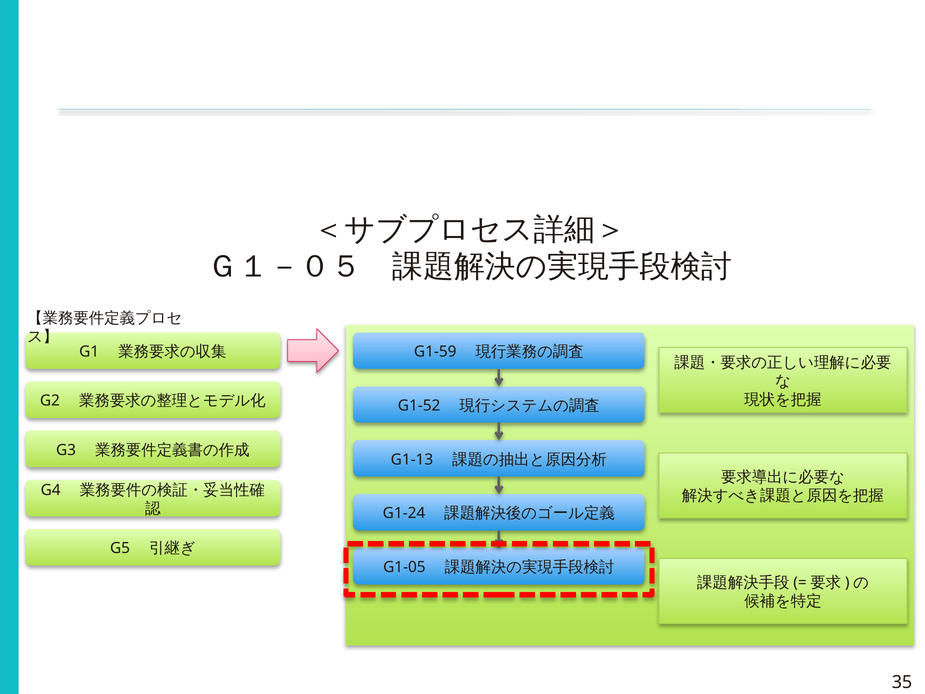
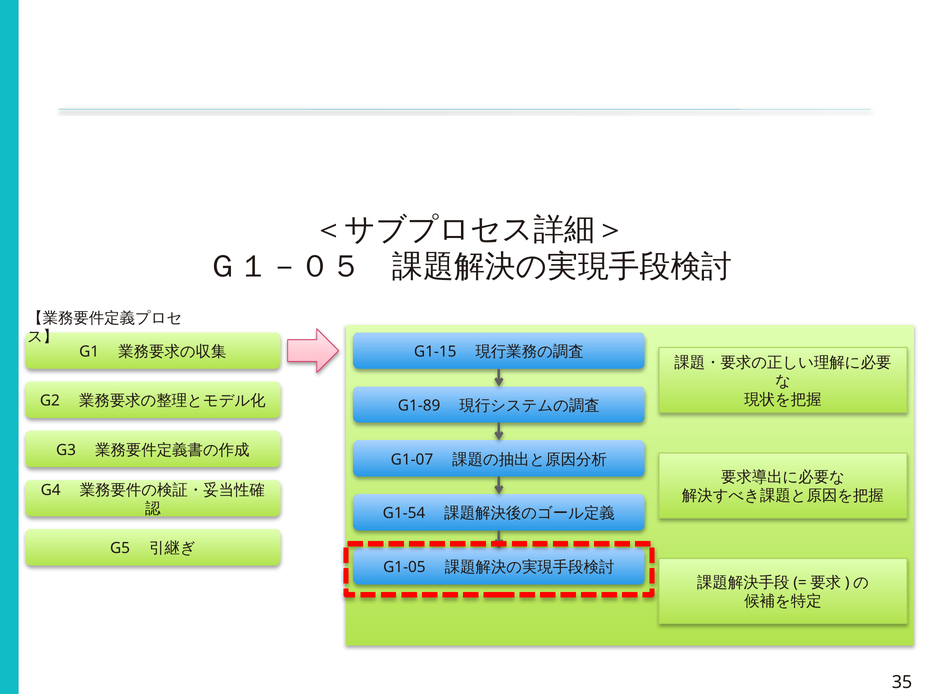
G1-59: G1-59 -> G1-15
G1-52: G1-52 -> G1-89
G1-13: G1-13 -> G1-07
G1-24: G1-24 -> G1-54
